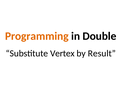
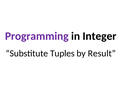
Programming colour: orange -> purple
Double: Double -> Integer
Vertex: Vertex -> Tuples
